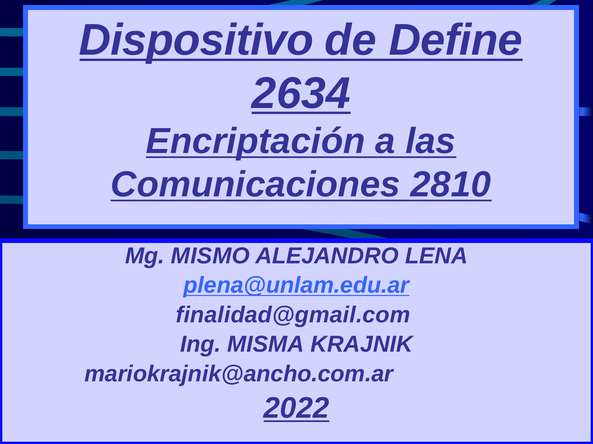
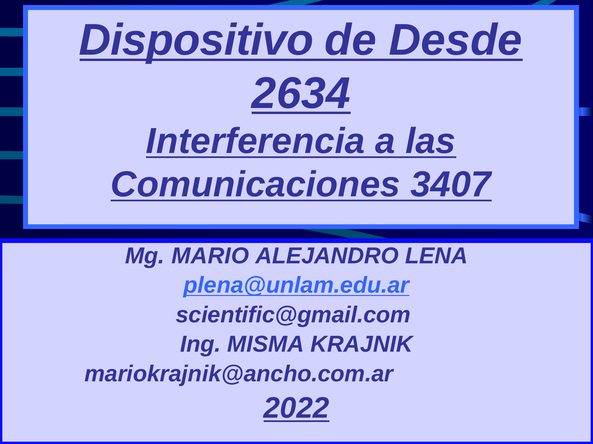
Define: Define -> Desde
Encriptación: Encriptación -> Interferencia
2810: 2810 -> 3407
MISMO: MISMO -> MARIO
finalidad@gmail.com: finalidad@gmail.com -> scientific@gmail.com
